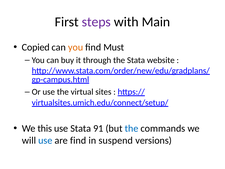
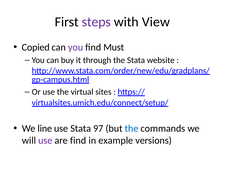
Main: Main -> View
you at (76, 47) colour: orange -> purple
this: this -> line
91: 91 -> 97
use at (45, 140) colour: blue -> purple
suspend: suspend -> example
